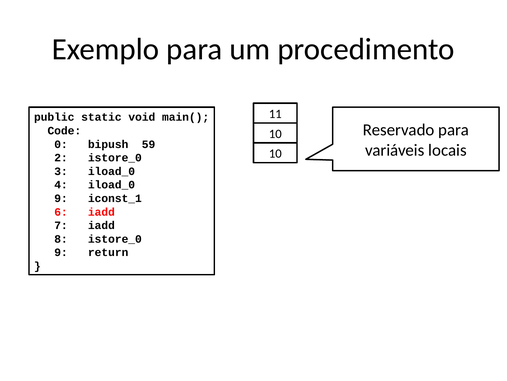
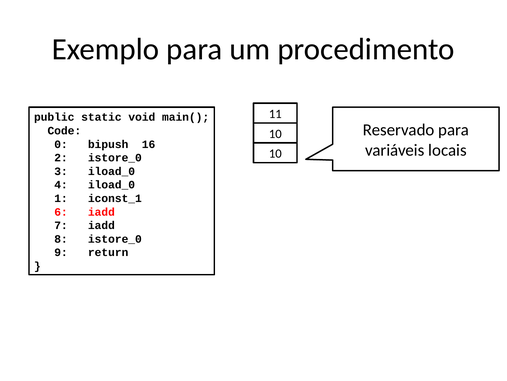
59: 59 -> 16
9 at (61, 198): 9 -> 1
